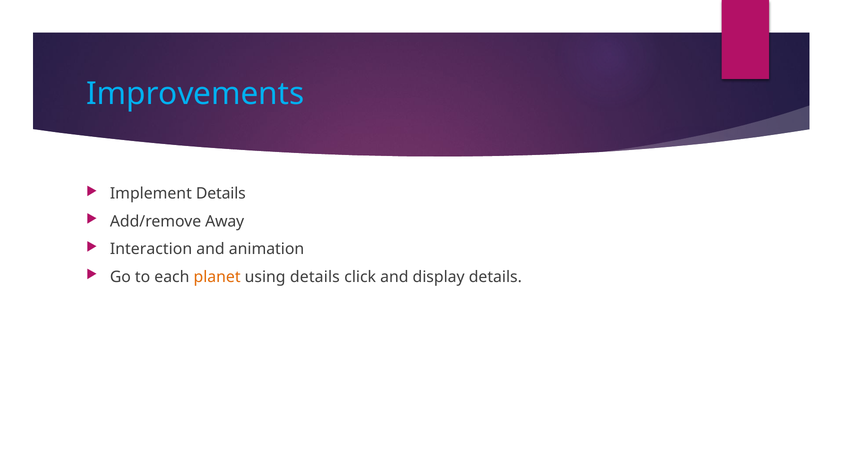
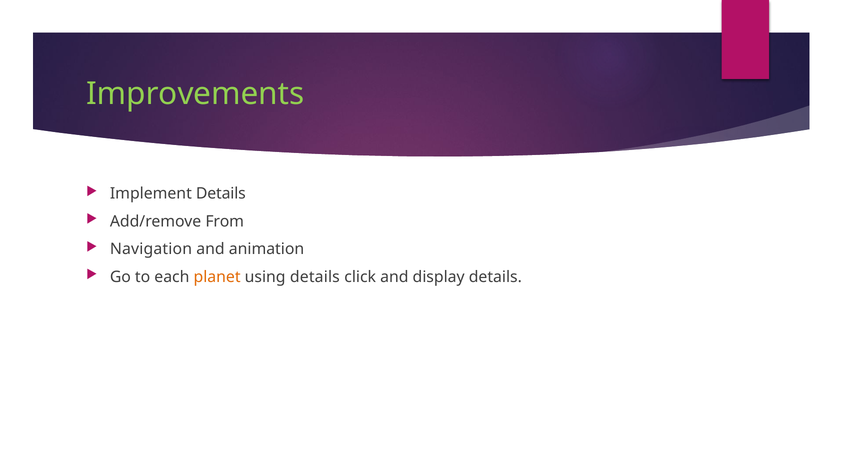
Improvements colour: light blue -> light green
Away: Away -> From
Interaction: Interaction -> Navigation
